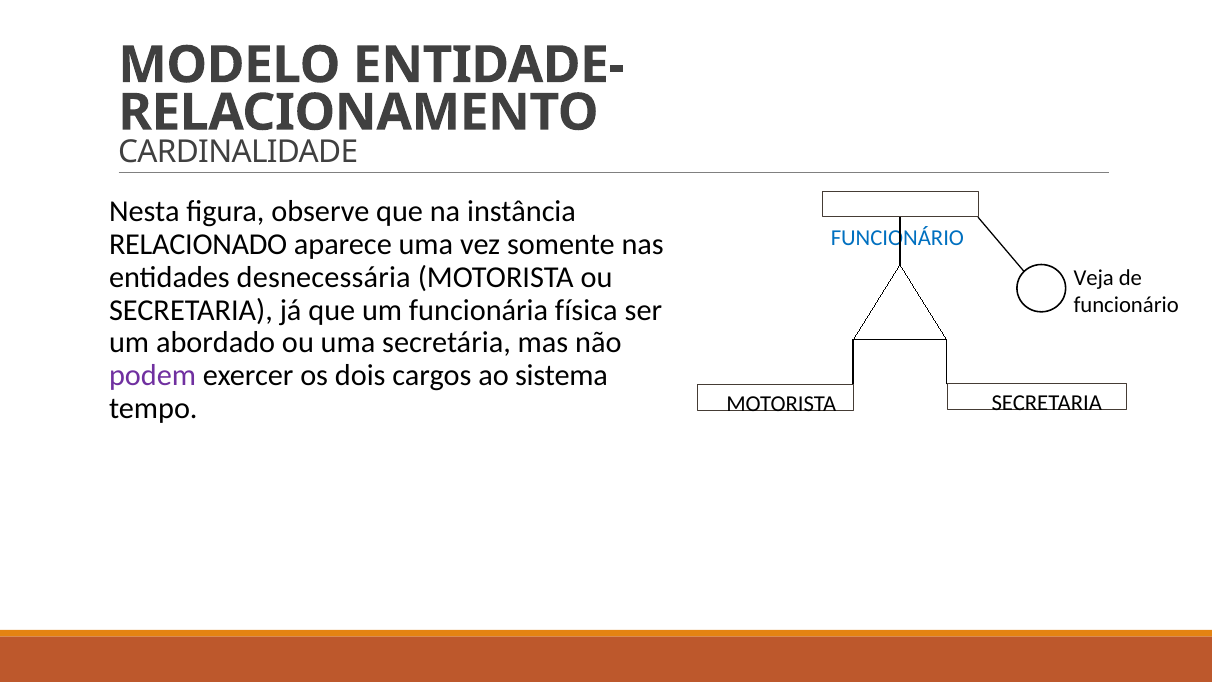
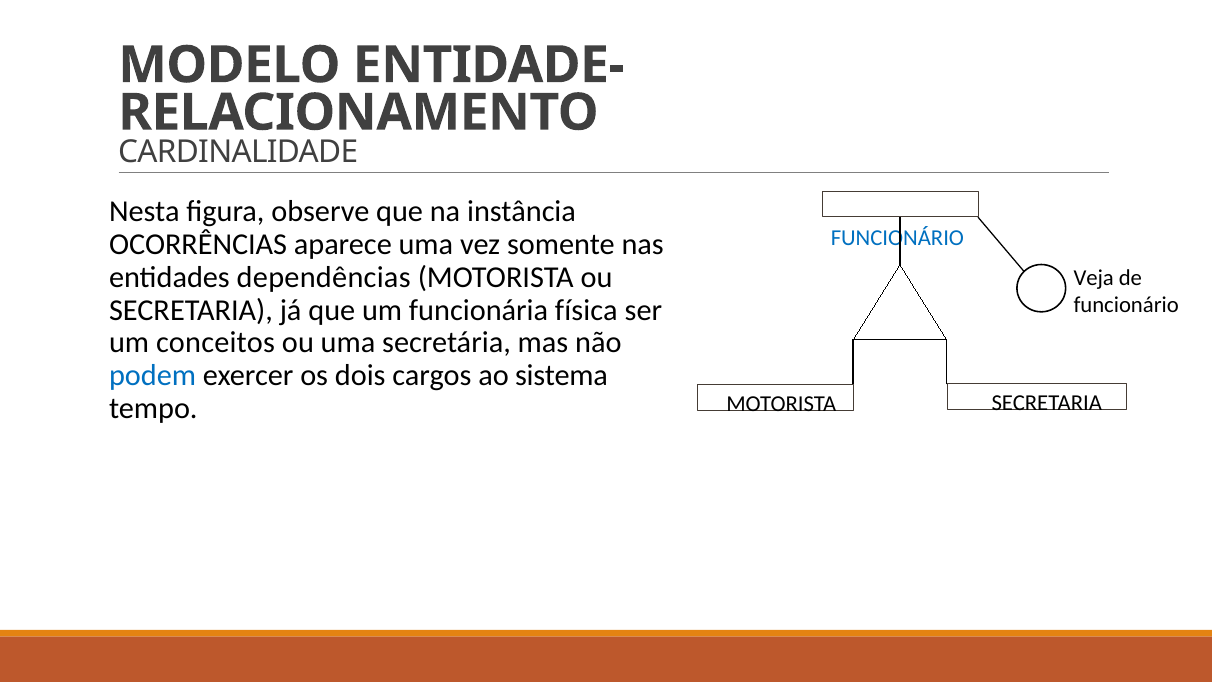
RELACIONADO: RELACIONADO -> OCORRÊNCIAS
desnecessária: desnecessária -> dependências
abordado: abordado -> conceitos
podem colour: purple -> blue
